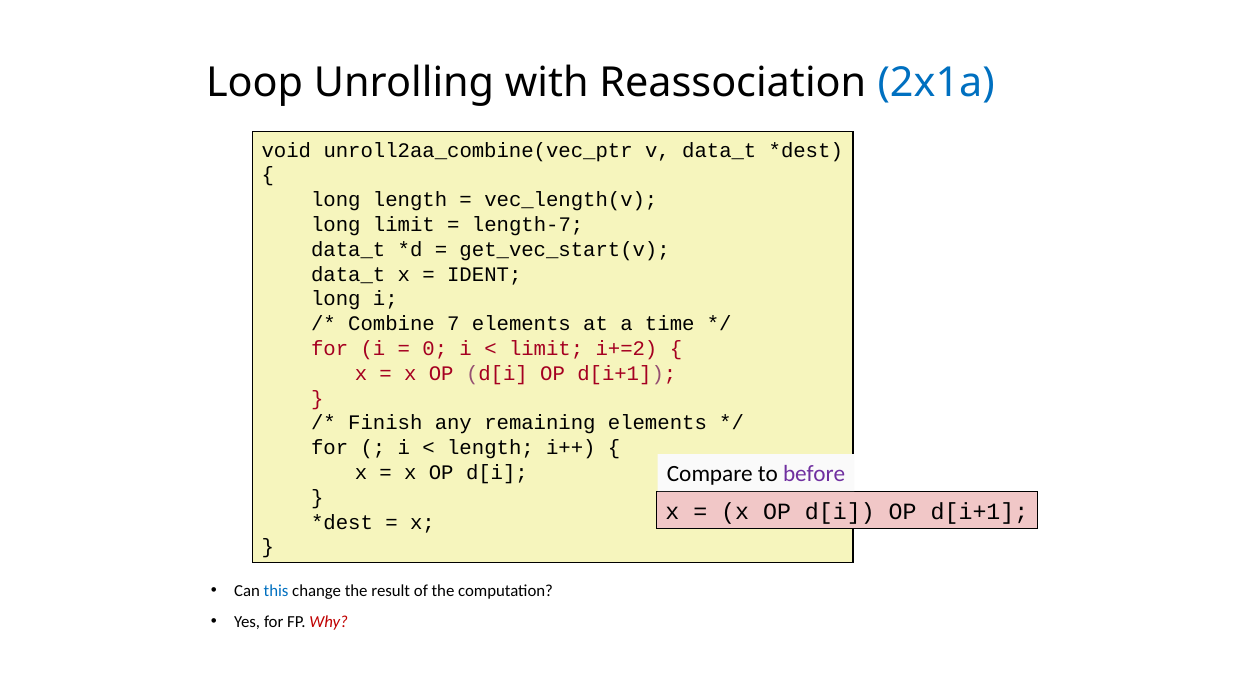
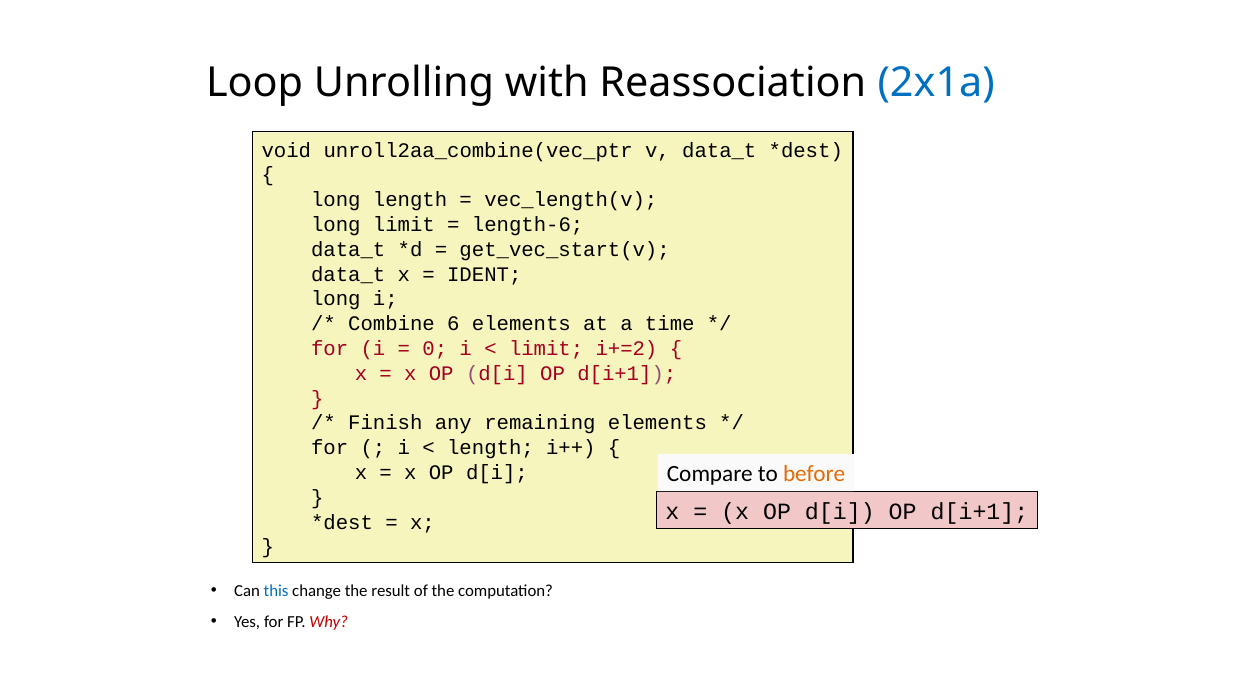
length-7: length-7 -> length-6
7: 7 -> 6
before colour: purple -> orange
